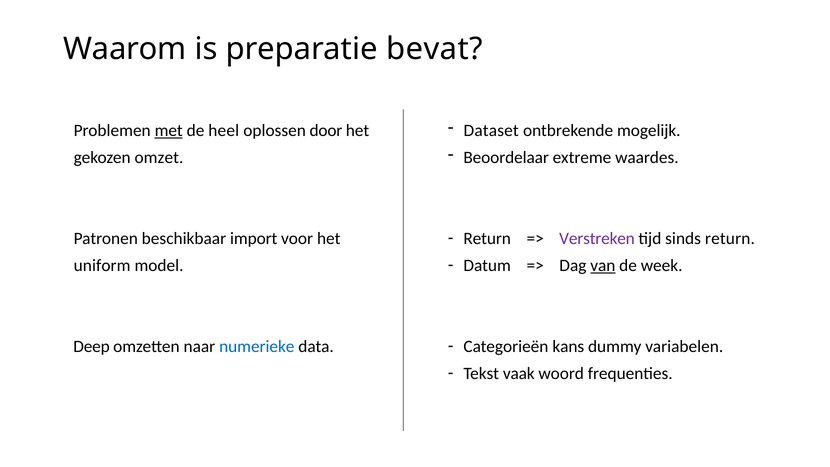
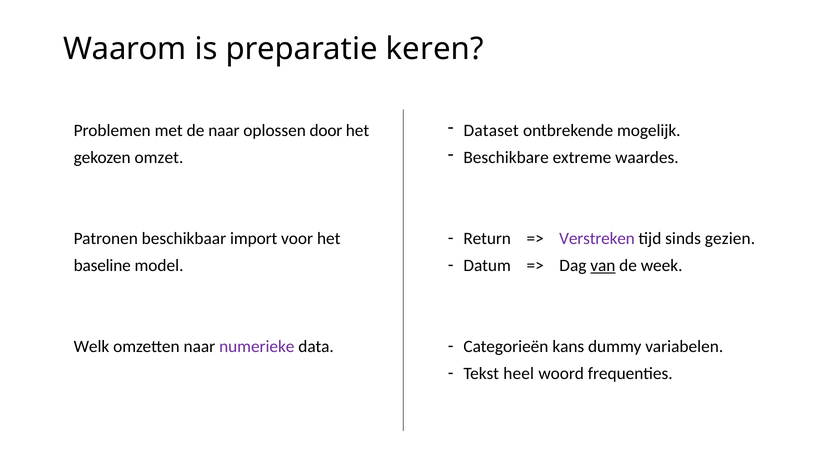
bevat: bevat -> keren
met underline: present -> none
de heel: heel -> naar
Beoordelaar: Beoordelaar -> Beschikbare
sinds return: return -> gezien
uniform: uniform -> baseline
Deep: Deep -> Welk
numerieke colour: blue -> purple
vaak: vaak -> heel
